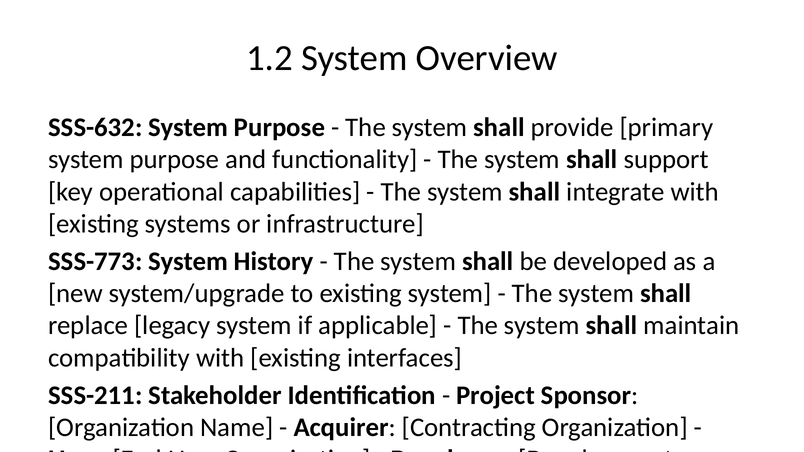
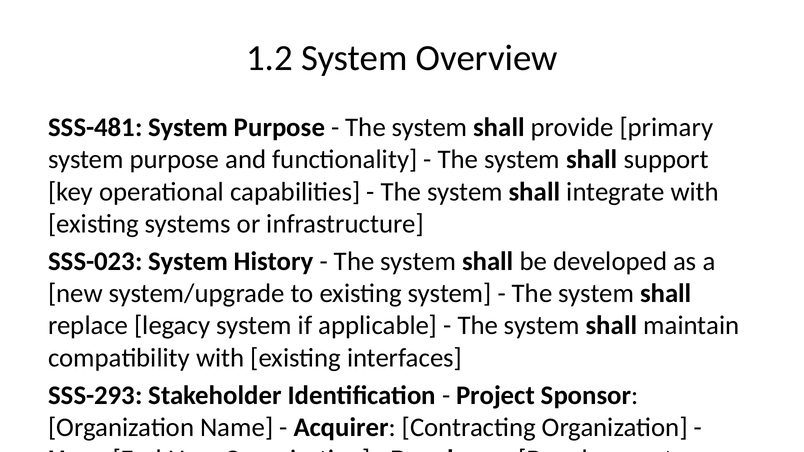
SSS-632: SSS-632 -> SSS-481
SSS-773: SSS-773 -> SSS-023
SSS-211: SSS-211 -> SSS-293
